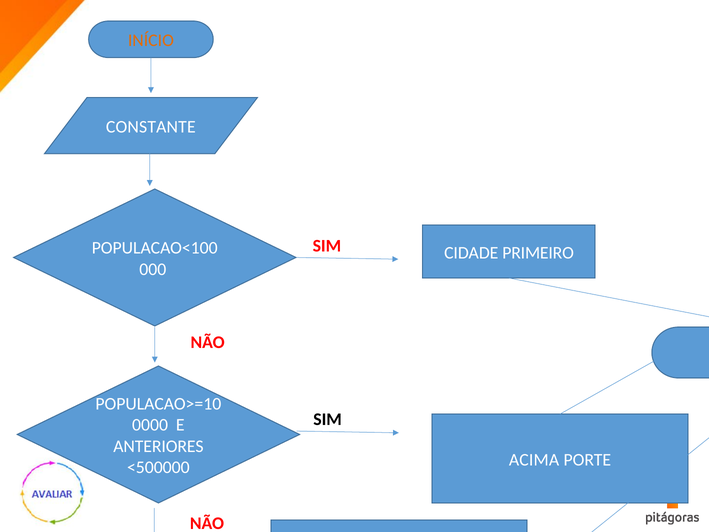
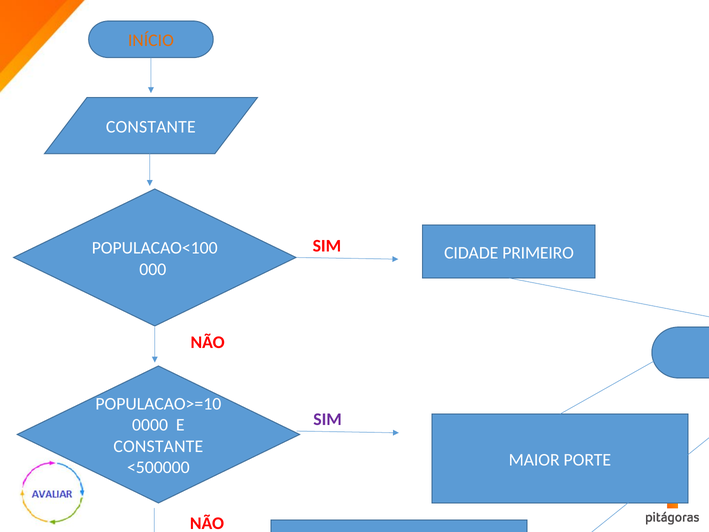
SIM at (328, 419) colour: black -> purple
ANTERIORES at (158, 446): ANTERIORES -> CONSTANTE
ACIMA: ACIMA -> MAIOR
